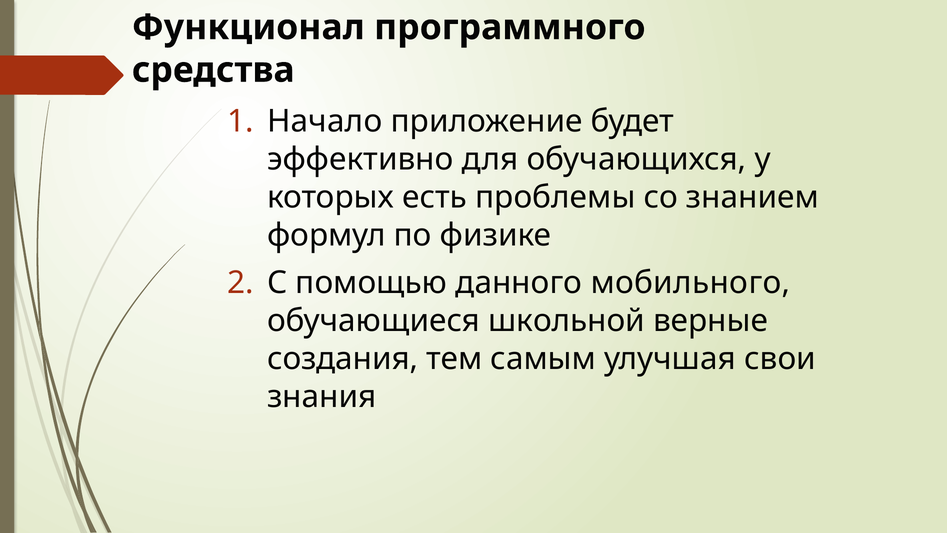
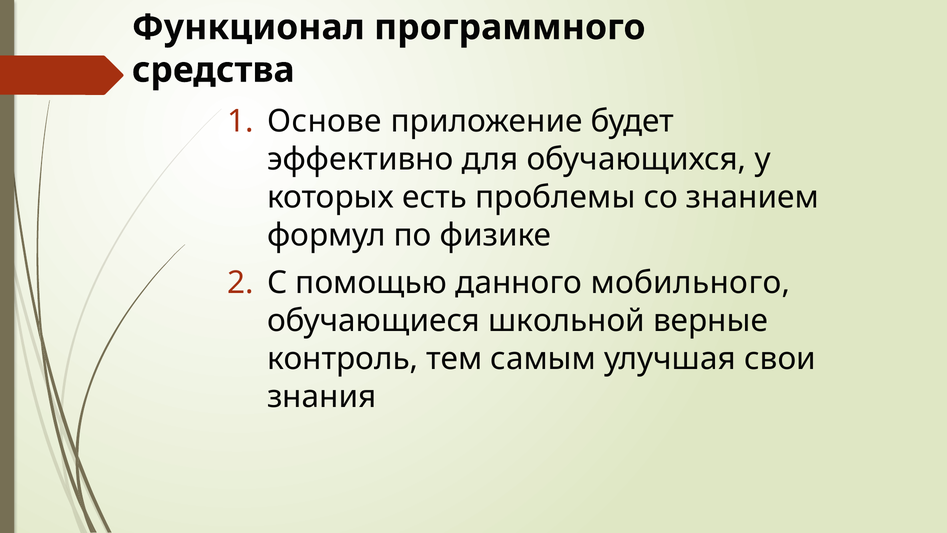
Начало: Начало -> Основе
создания: создания -> контроль
